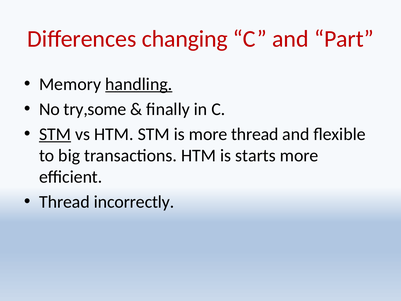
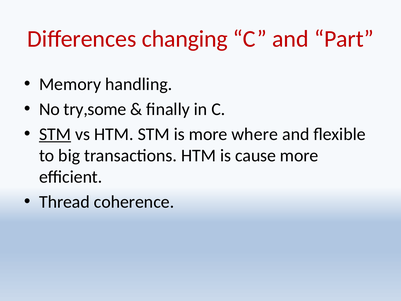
handling underline: present -> none
more thread: thread -> where
starts: starts -> cause
incorrectly: incorrectly -> coherence
